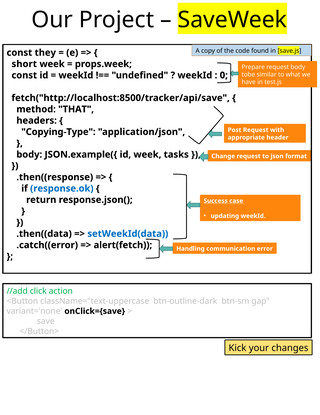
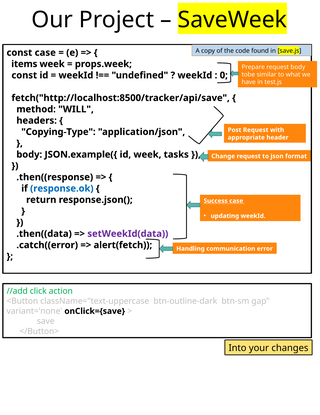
const they: they -> case
short: short -> items
THAT: THAT -> WILL
setWeekId(data colour: blue -> purple
Kick: Kick -> Into
